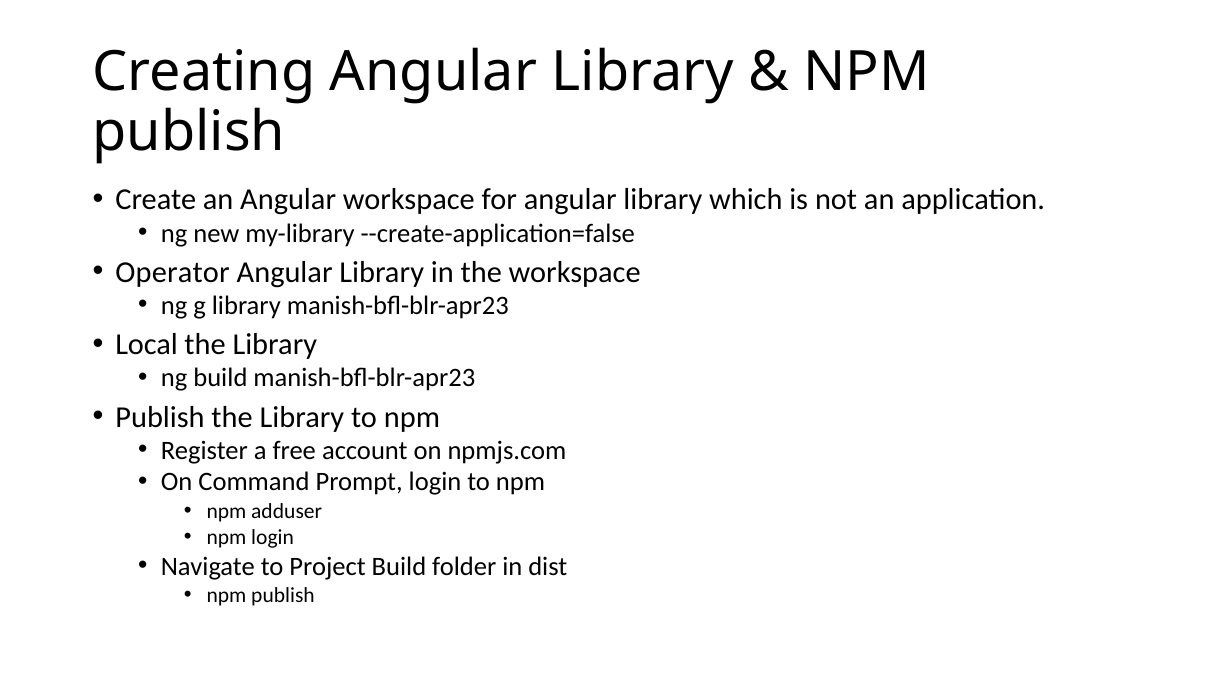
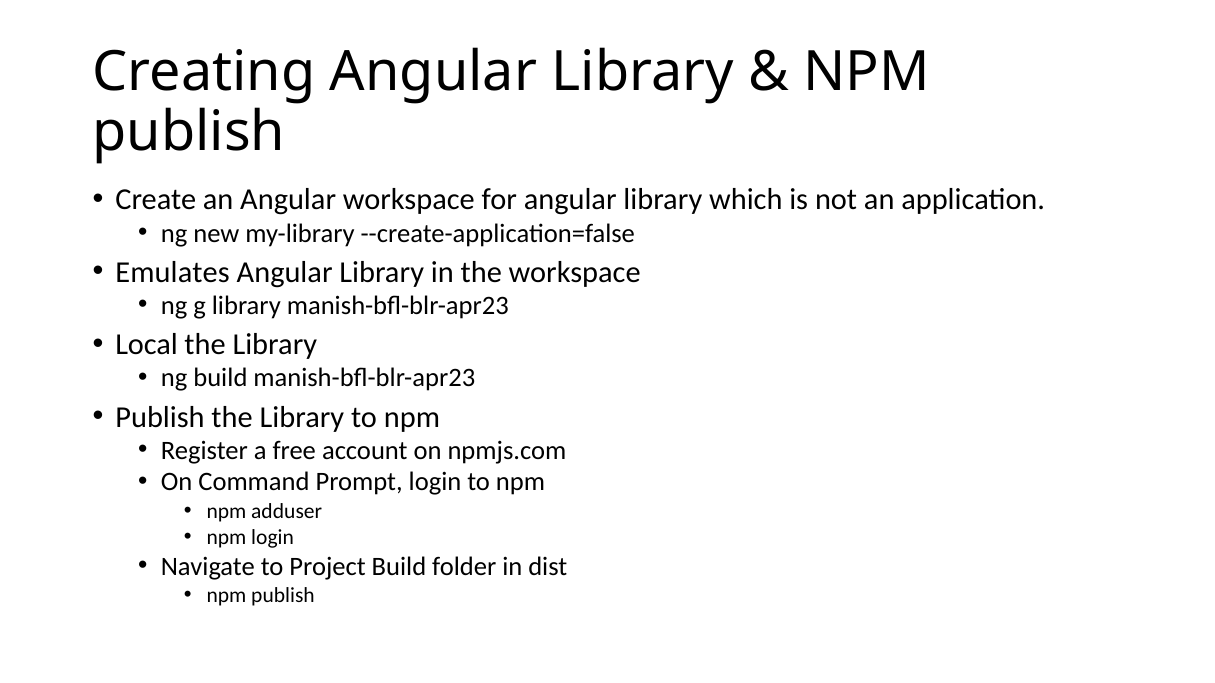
Operator: Operator -> Emulates
